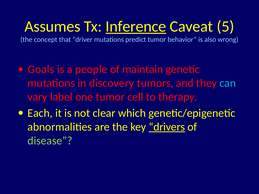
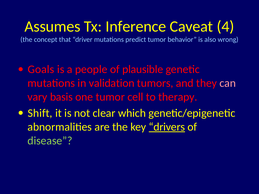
Inference underline: present -> none
5: 5 -> 4
maintain: maintain -> plausible
discovery: discovery -> validation
can colour: light blue -> pink
label: label -> basis
Each: Each -> Shift
